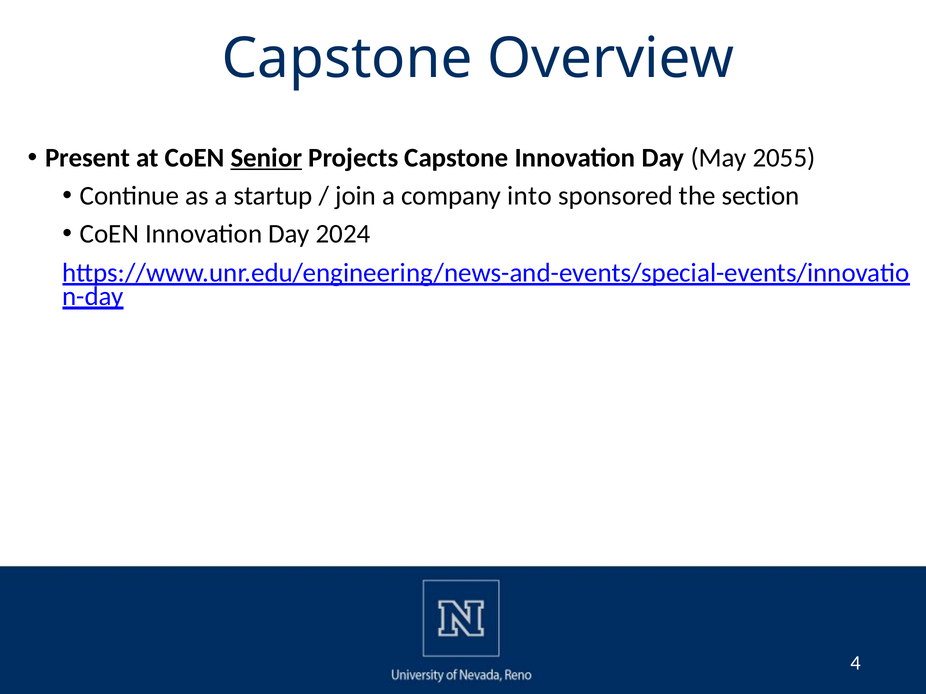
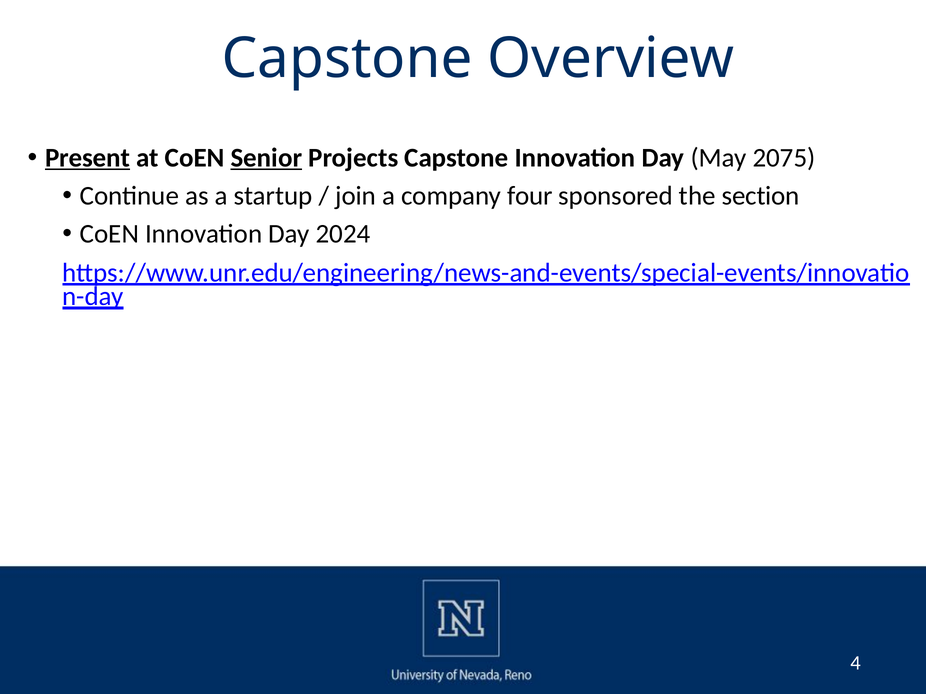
Present underline: none -> present
2055: 2055 -> 2075
into: into -> four
